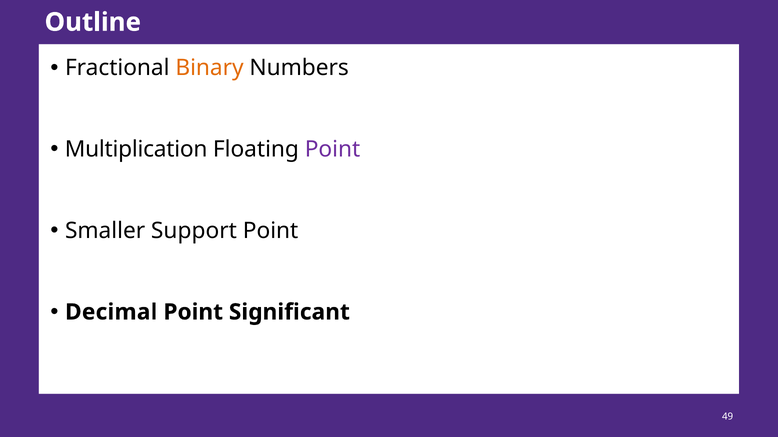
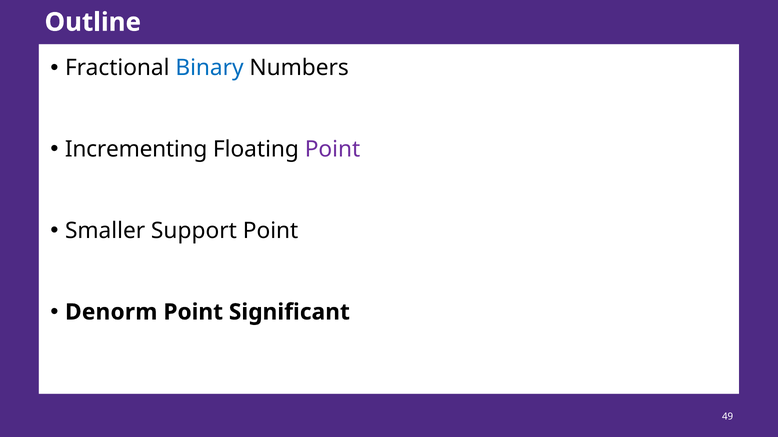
Binary colour: orange -> blue
Multiplication: Multiplication -> Incrementing
Decimal: Decimal -> Denorm
